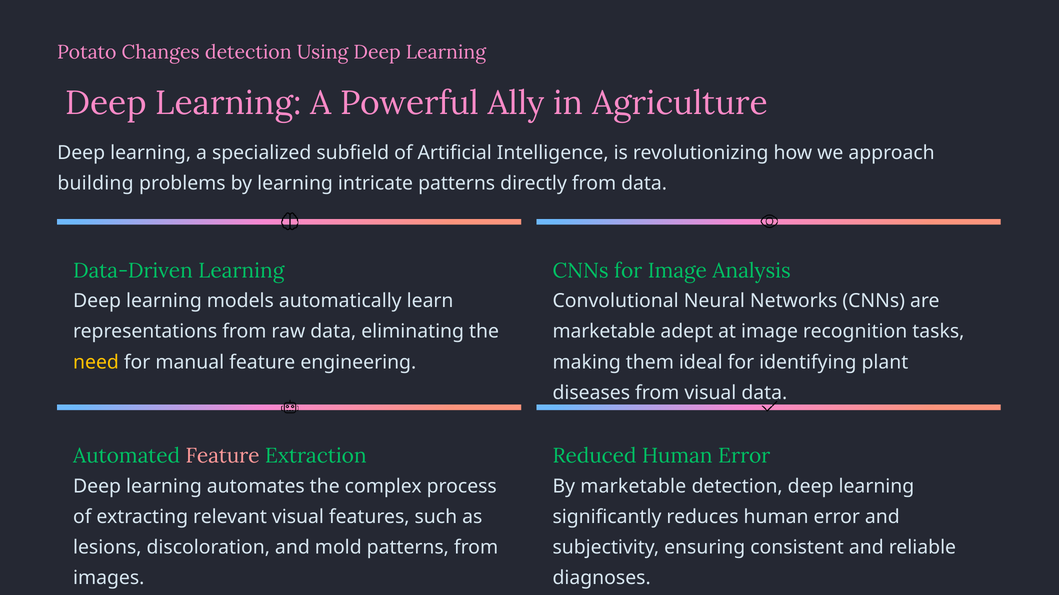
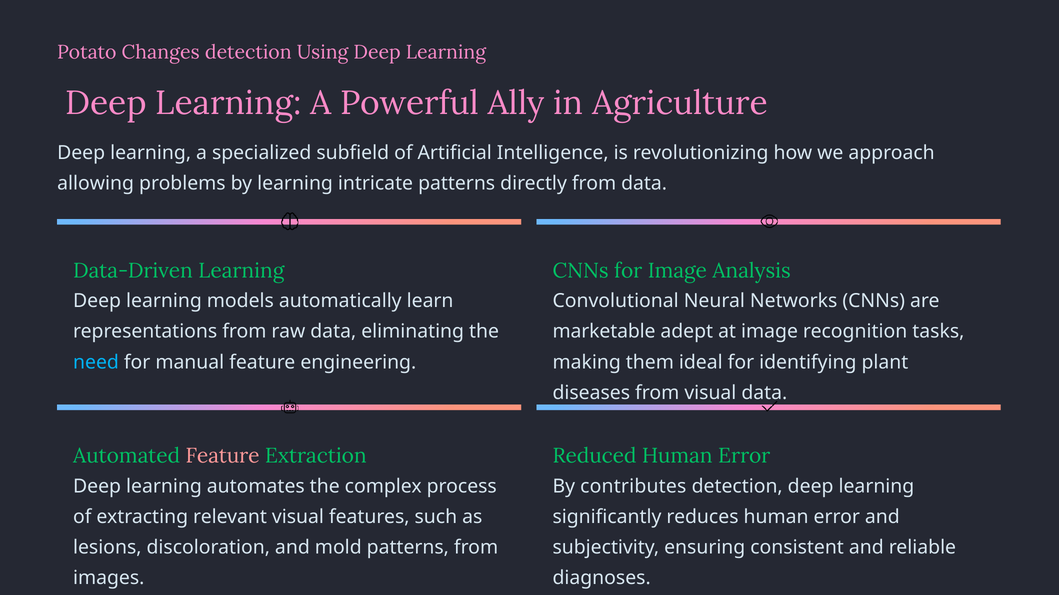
building: building -> allowing
need colour: yellow -> light blue
By marketable: marketable -> contributes
